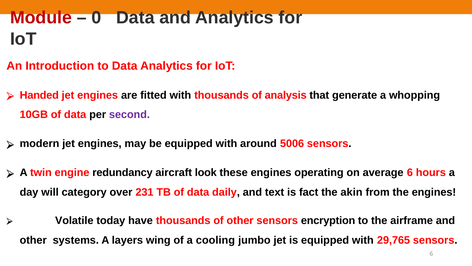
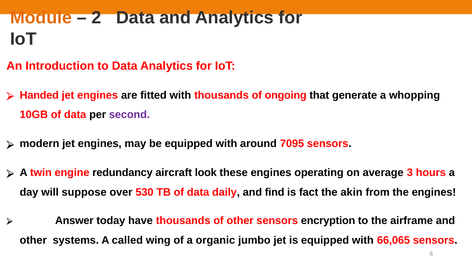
Module colour: red -> orange
0: 0 -> 2
analysis: analysis -> ongoing
5006: 5006 -> 7095
average 6: 6 -> 3
category: category -> suppose
231: 231 -> 530
text: text -> find
Volatile: Volatile -> Answer
layers: layers -> called
cooling: cooling -> organic
29,765: 29,765 -> 66,065
